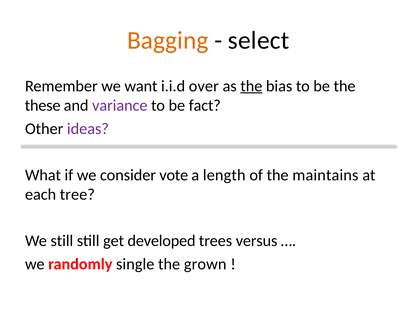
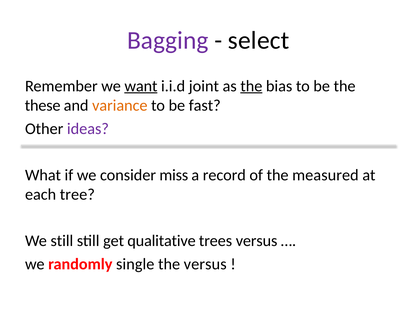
Bagging colour: orange -> purple
want underline: none -> present
over: over -> joint
variance colour: purple -> orange
fact: fact -> fast
vote: vote -> miss
length: length -> record
maintains: maintains -> measured
developed: developed -> qualitative
the grown: grown -> versus
